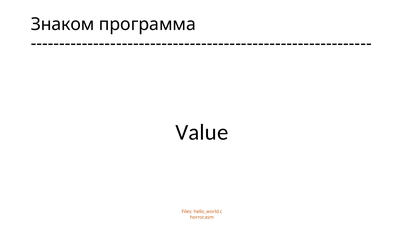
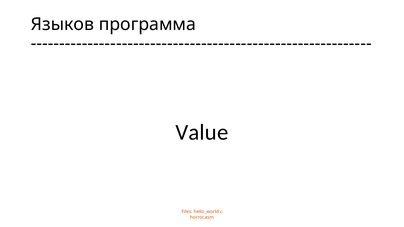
Знаком: Знаком -> Языков
